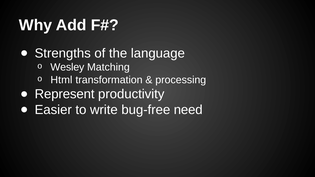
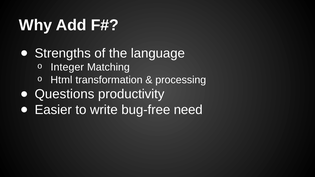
Wesley: Wesley -> Integer
Represent: Represent -> Questions
